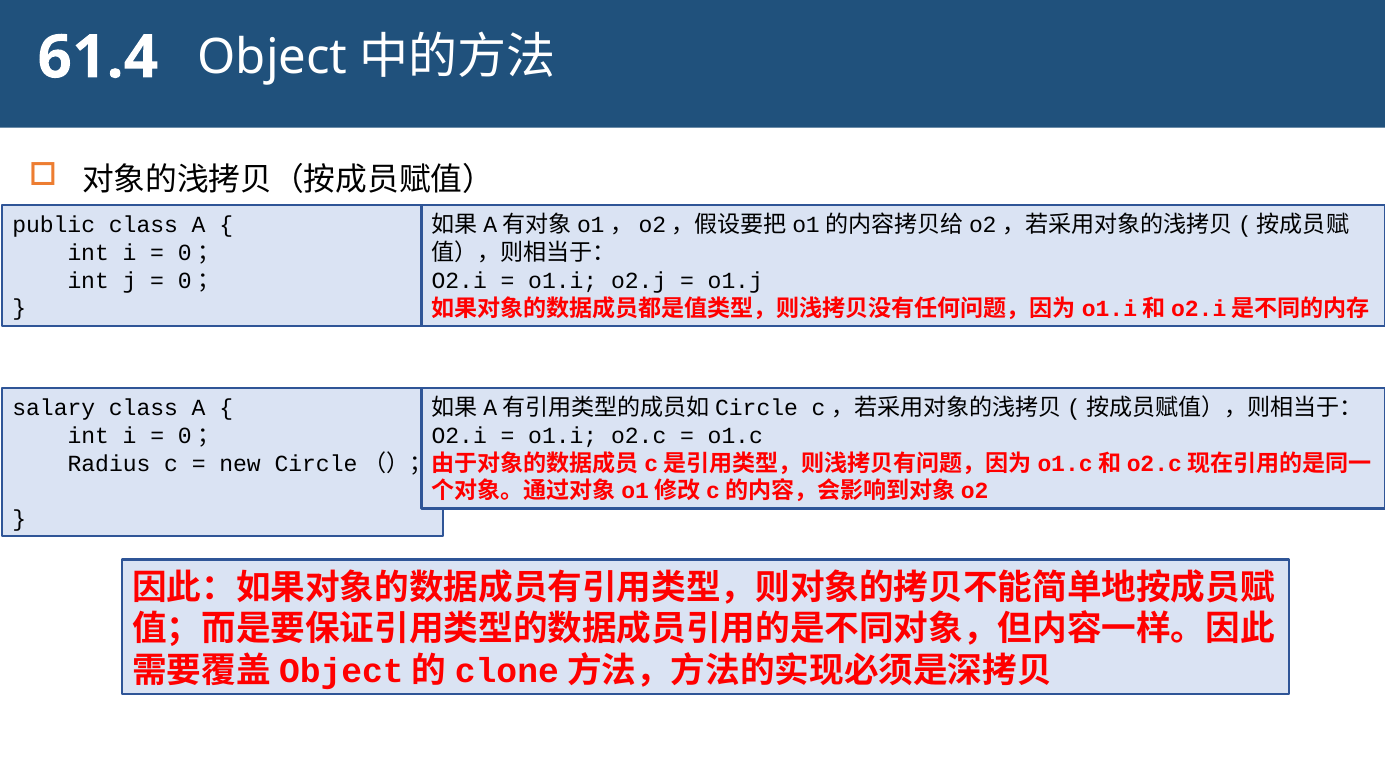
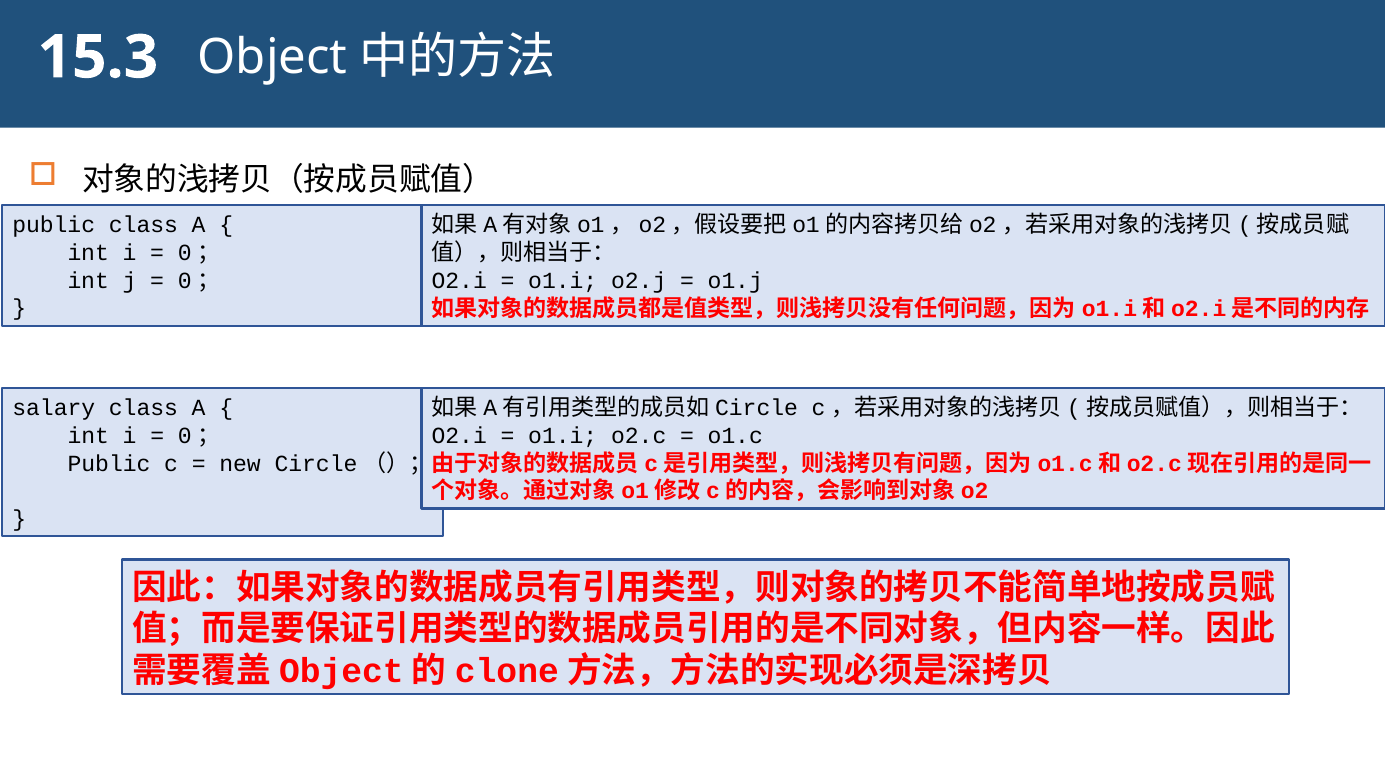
61.4: 61.4 -> 15.3
Radius at (109, 464): Radius -> Public
